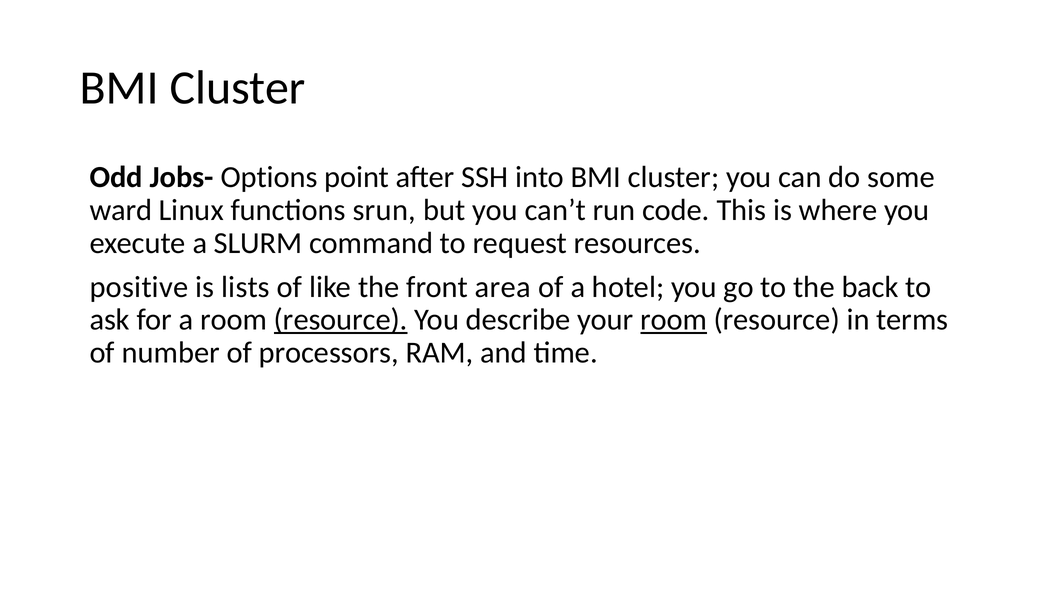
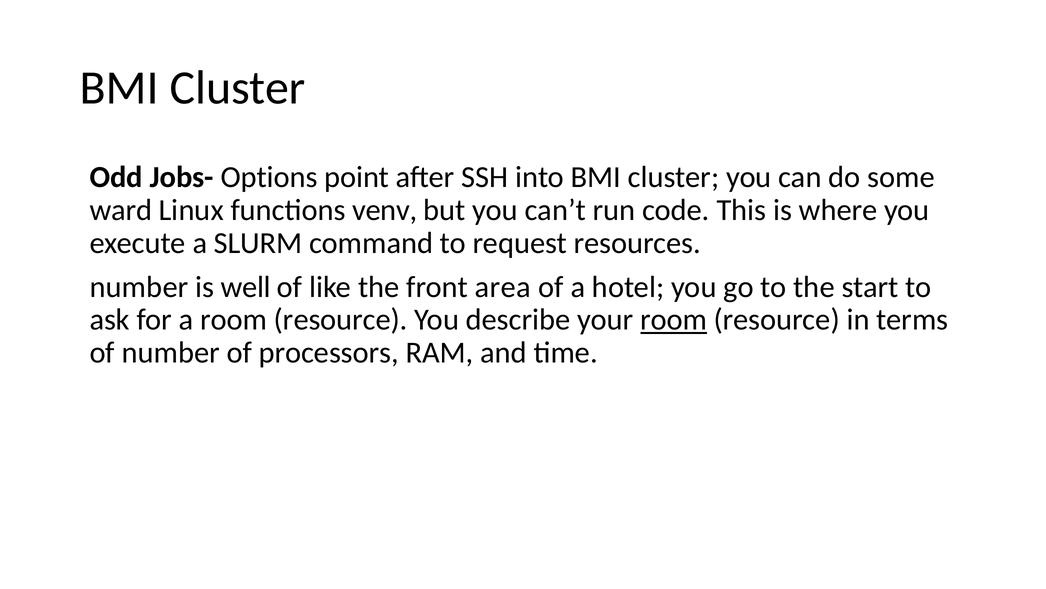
srun: srun -> venv
positive at (139, 287): positive -> number
lists: lists -> well
back: back -> start
resource at (341, 320) underline: present -> none
